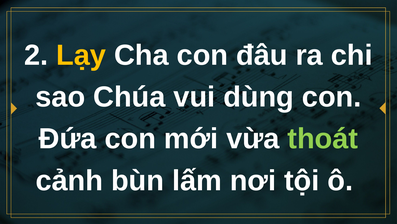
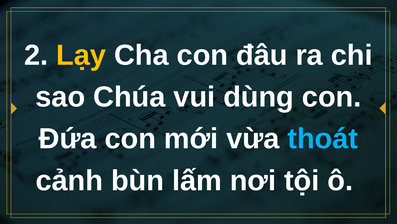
thoát colour: light green -> light blue
